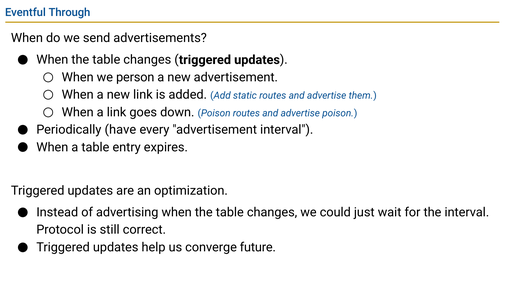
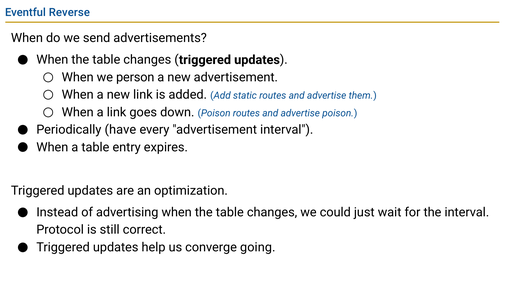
Through: Through -> Reverse
future: future -> going
